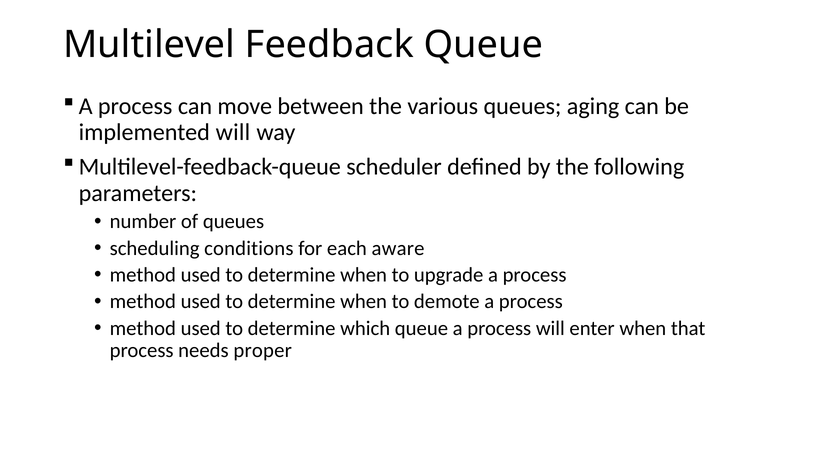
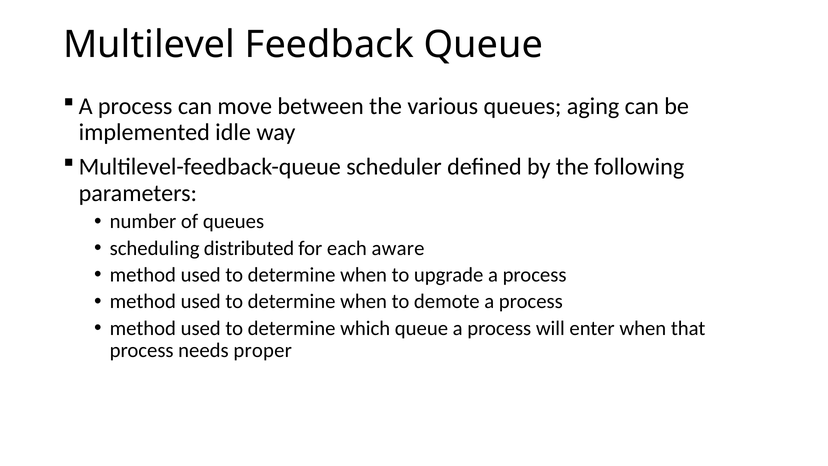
implemented will: will -> idle
conditions: conditions -> distributed
